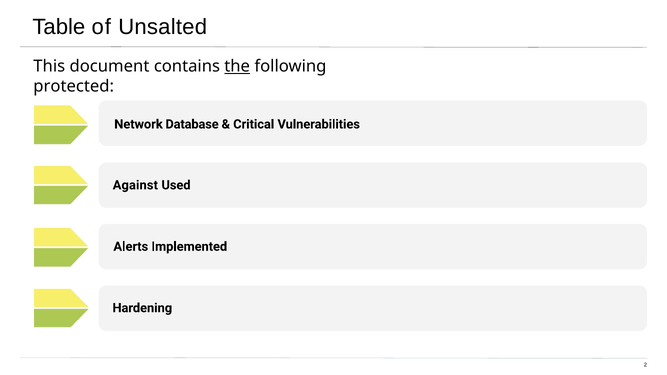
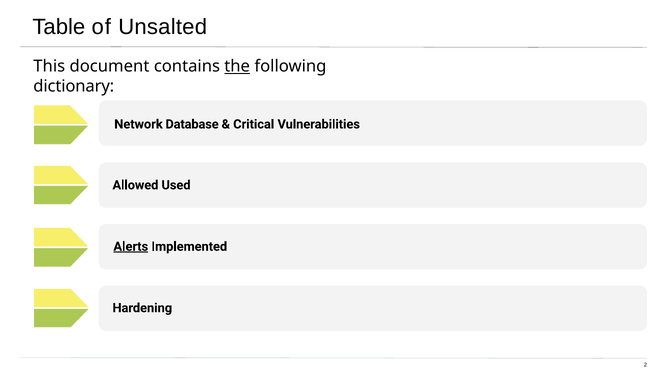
protected: protected -> dictionary
Against: Against -> Allowed
Alerts underline: none -> present
